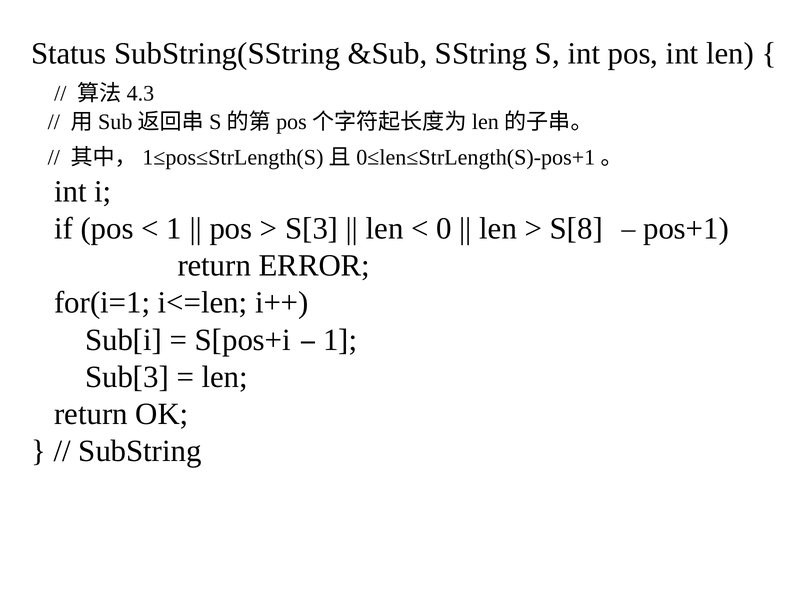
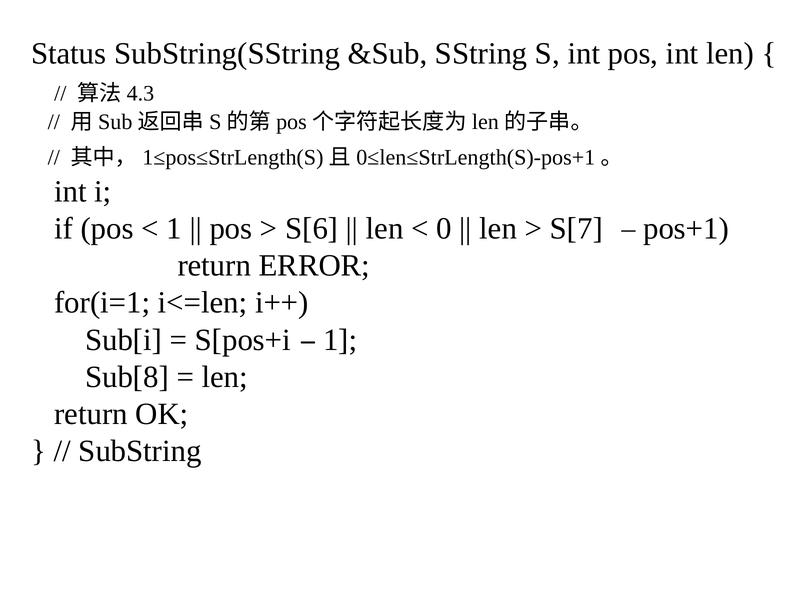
S[3: S[3 -> S[6
S[8: S[8 -> S[7
Sub[3: Sub[3 -> Sub[8
